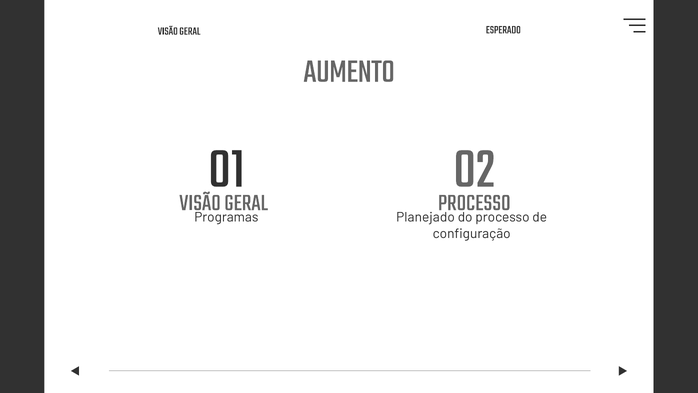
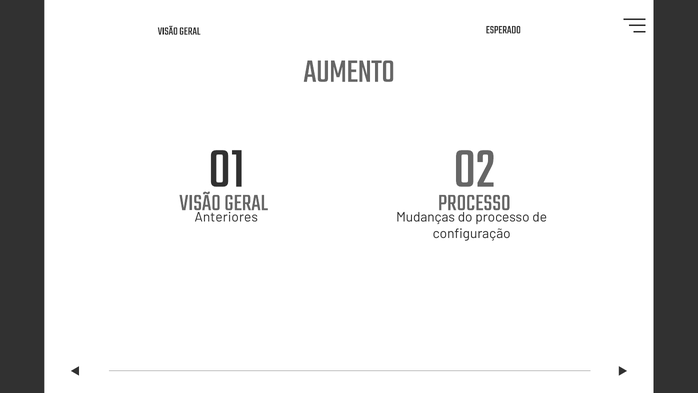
Programas: Programas -> Anteriores
Planejado: Planejado -> Mudanças
